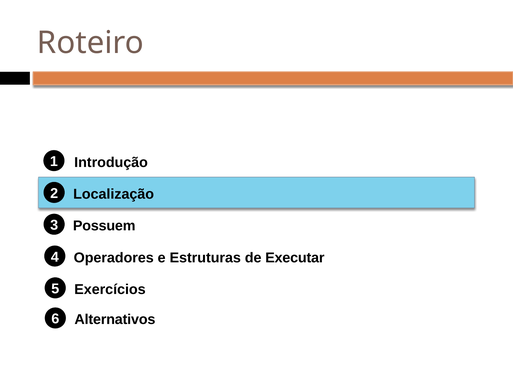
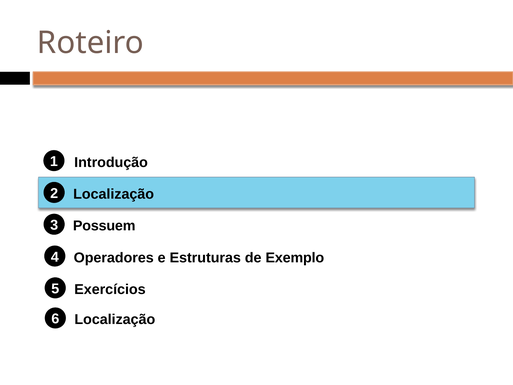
Executar: Executar -> Exemplo
6 Alternativos: Alternativos -> Localização
